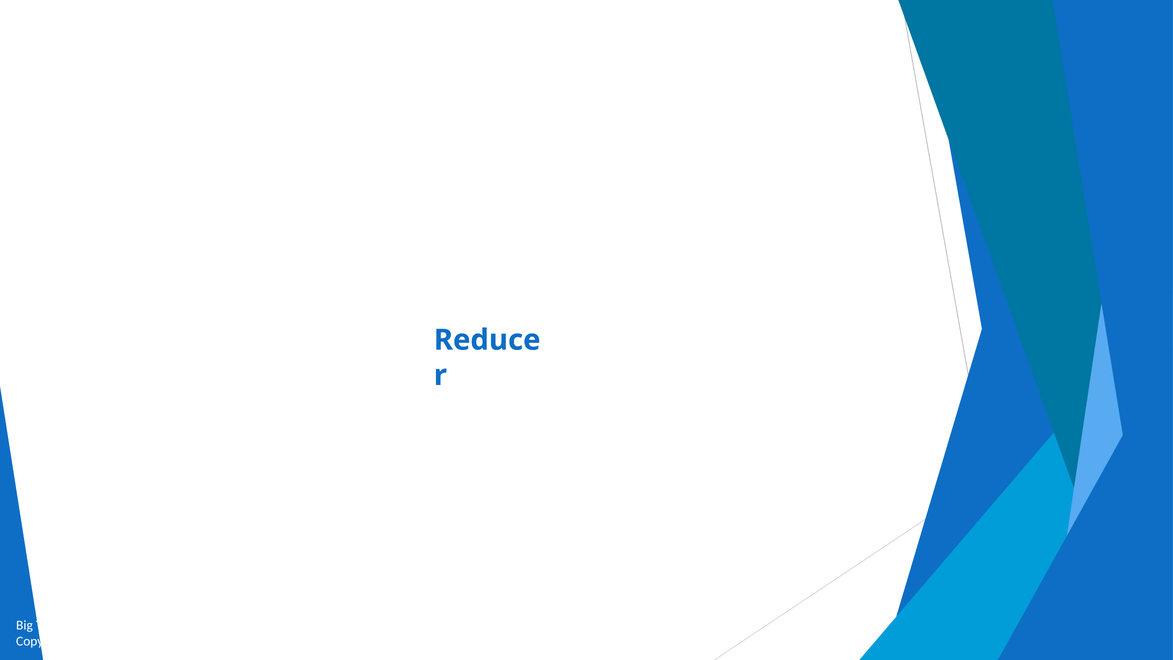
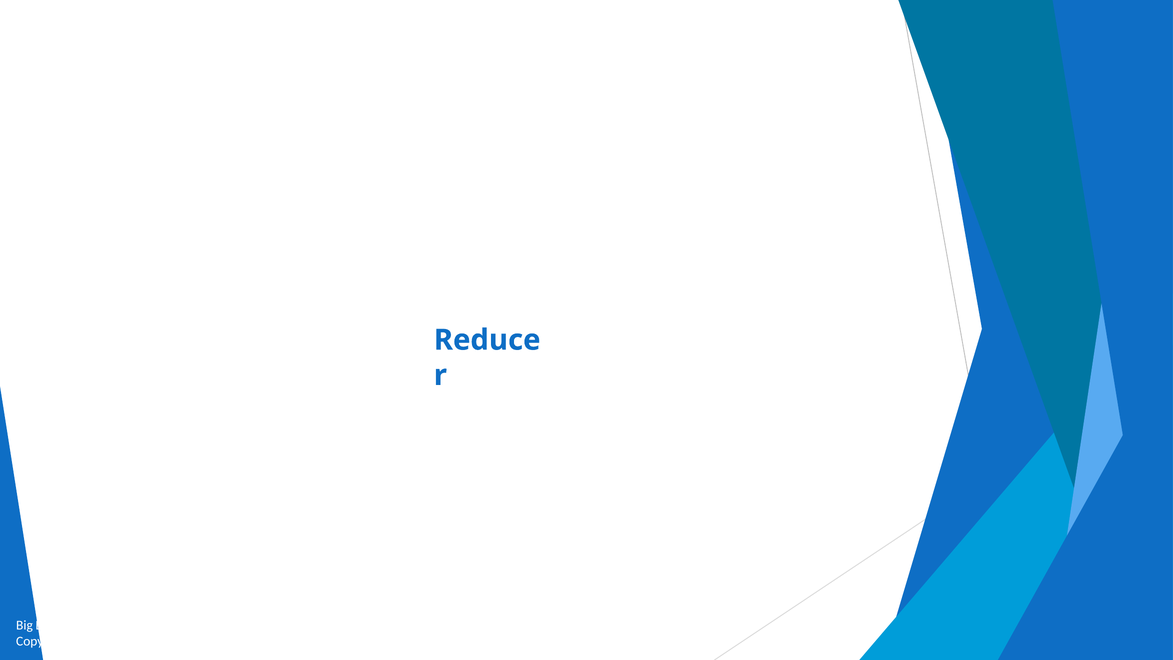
That: That -> Load
